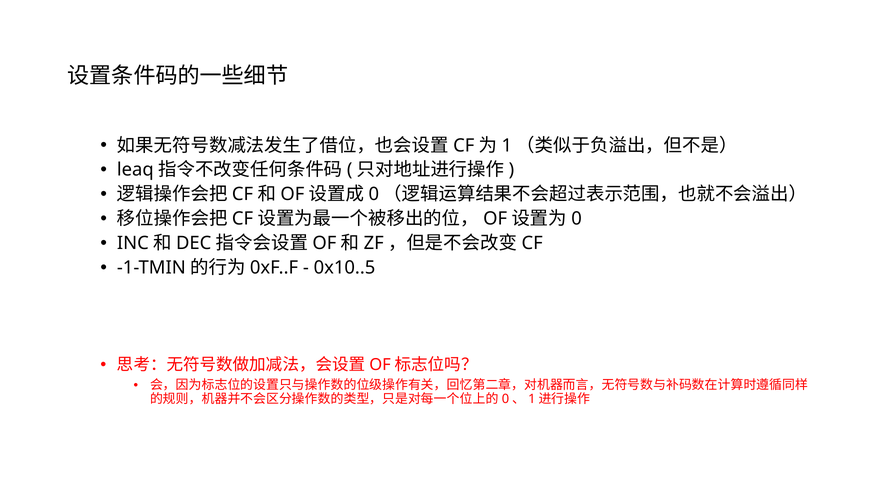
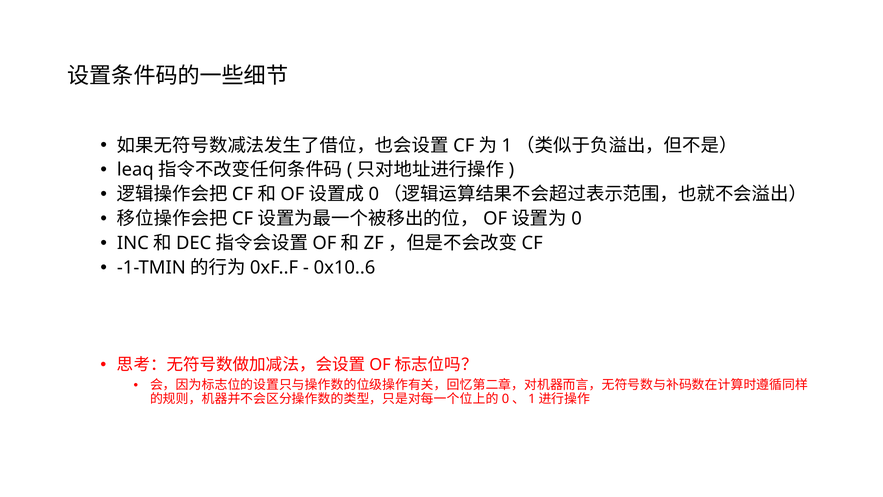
0x10..5: 0x10..5 -> 0x10..6
